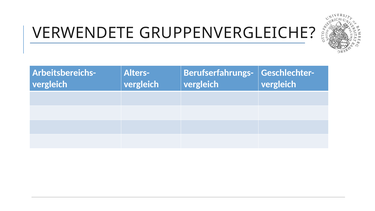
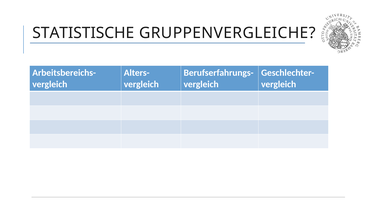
VERWENDETE: VERWENDETE -> STATISTISCHE
